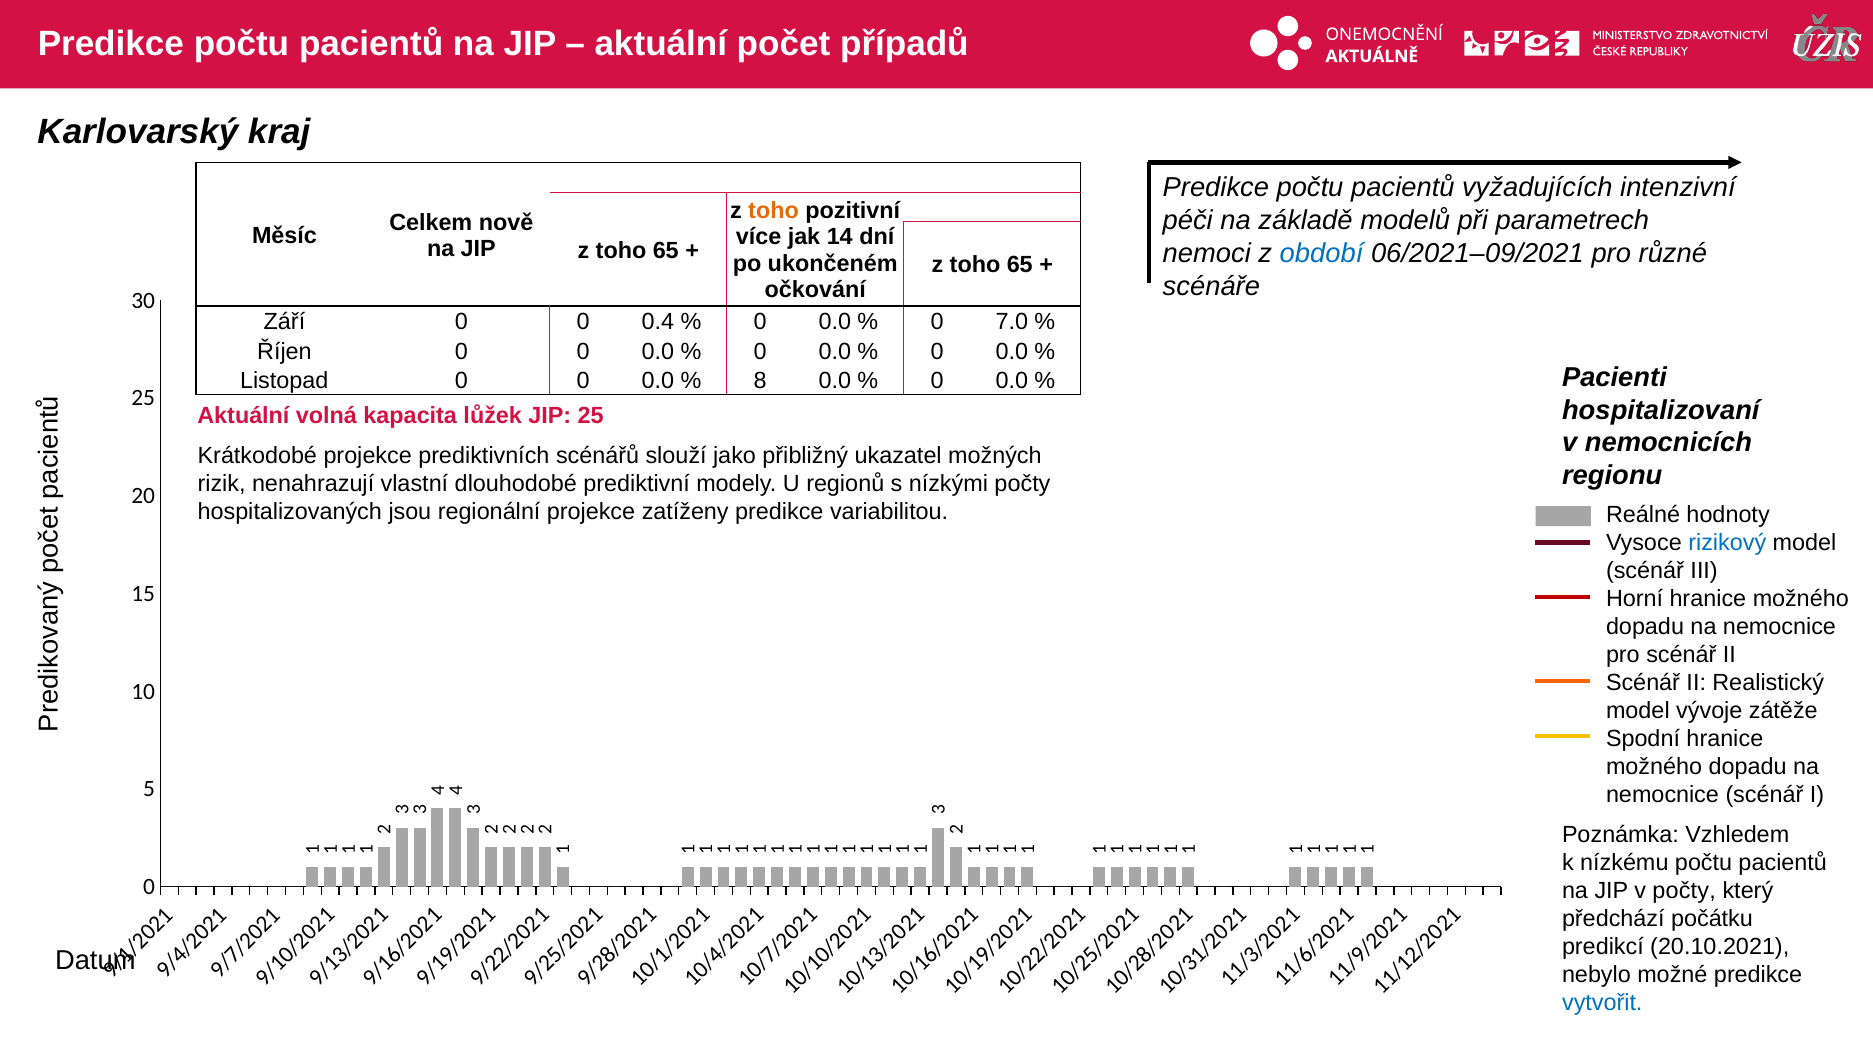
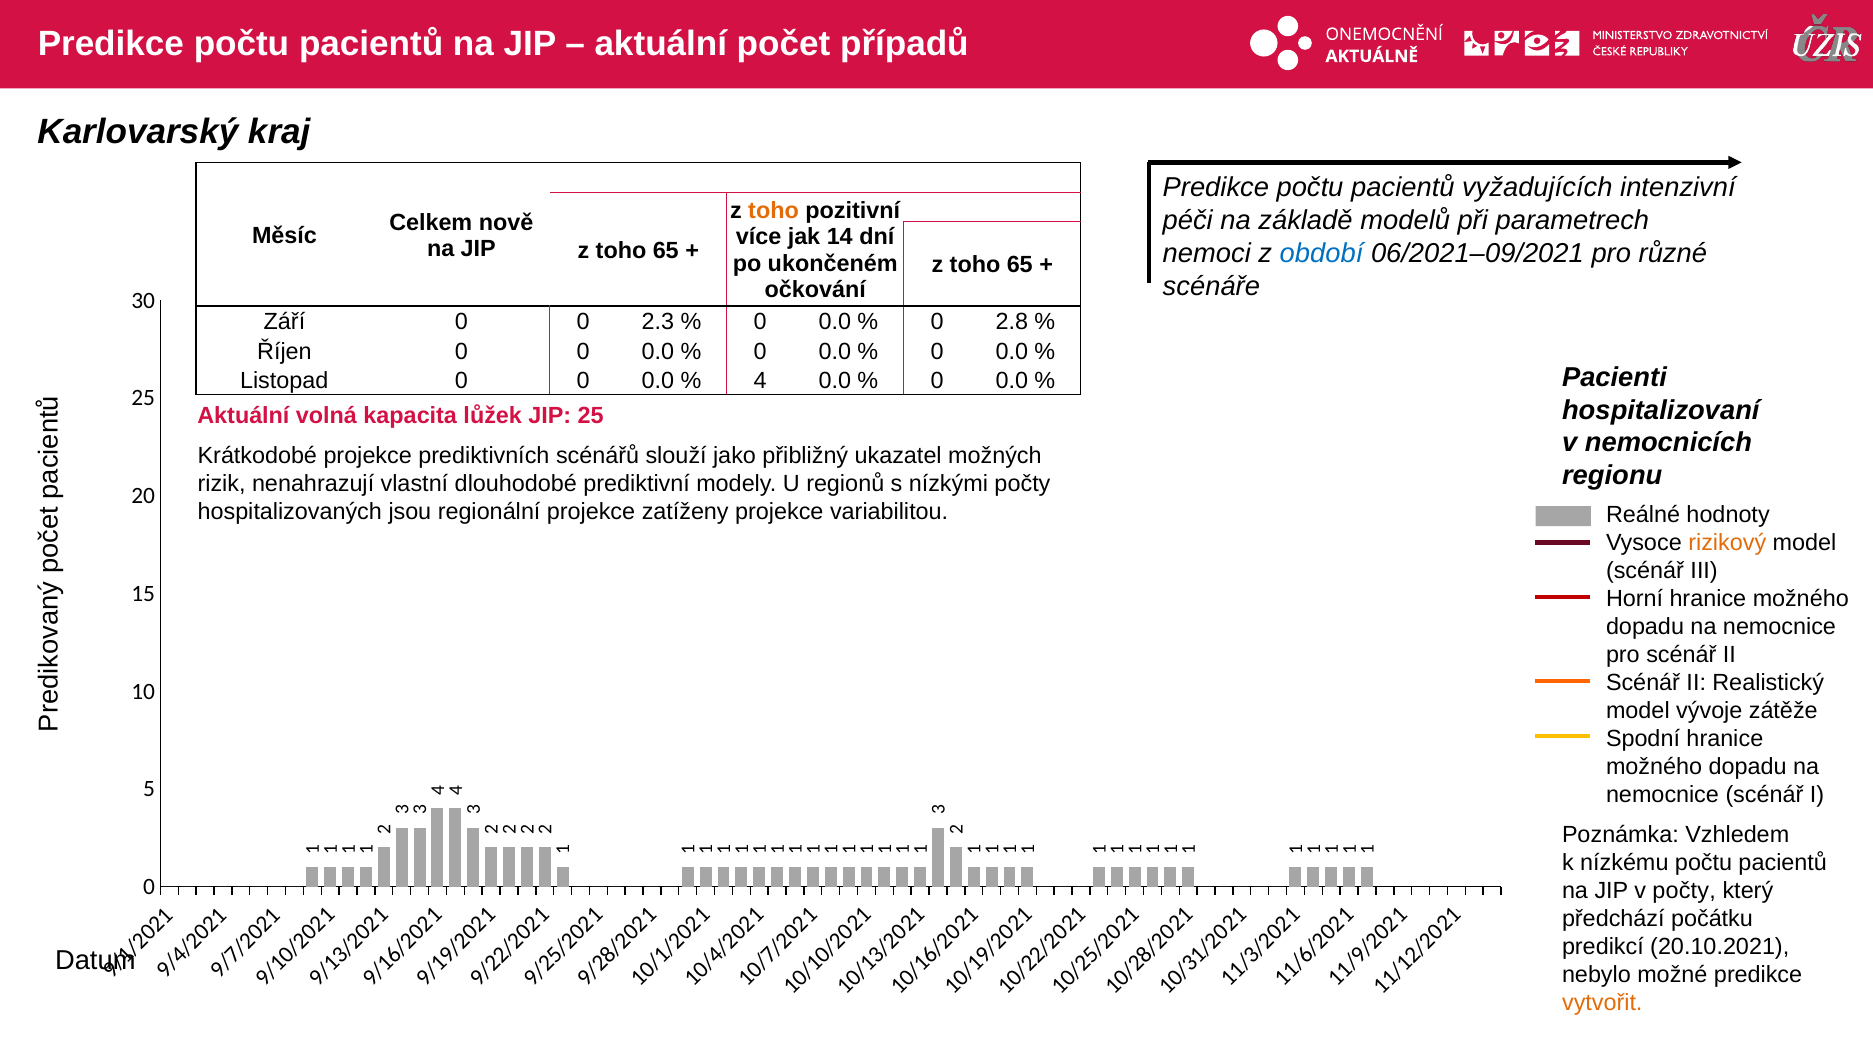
0.4: 0.4 -> 2.3
7.0: 7.0 -> 2.8
8 at (760, 381): 8 -> 4
zatíženy predikce: predikce -> projekce
rizikový colour: blue -> orange
vytvořit colour: blue -> orange
